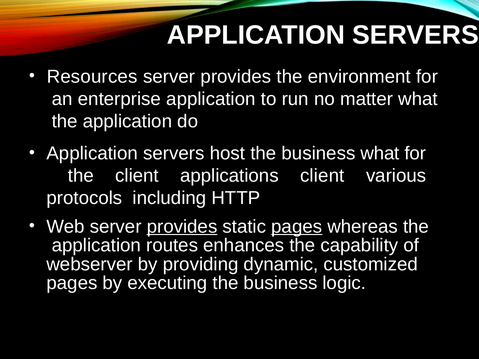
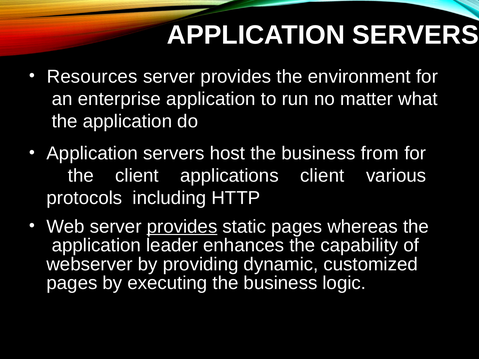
business what: what -> from
pages at (297, 227) underline: present -> none
routes: routes -> leader
